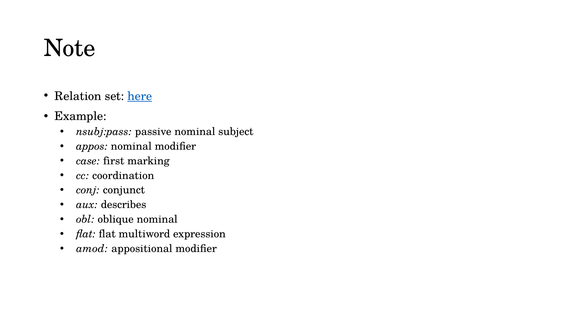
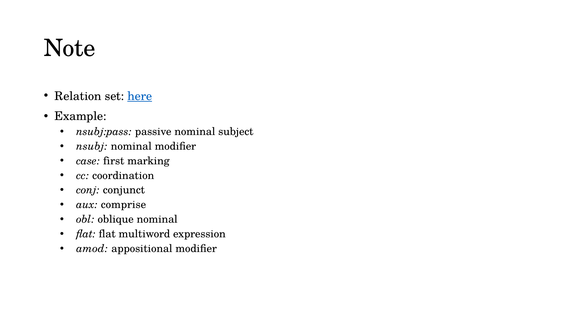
appos: appos -> nsubj
describes: describes -> comprise
